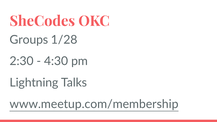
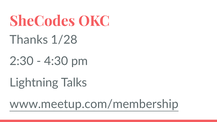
Groups: Groups -> Thanks
